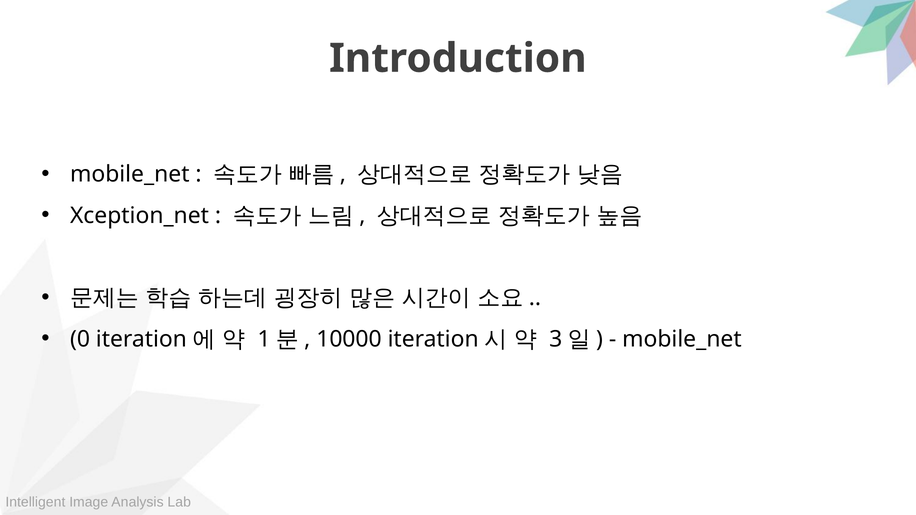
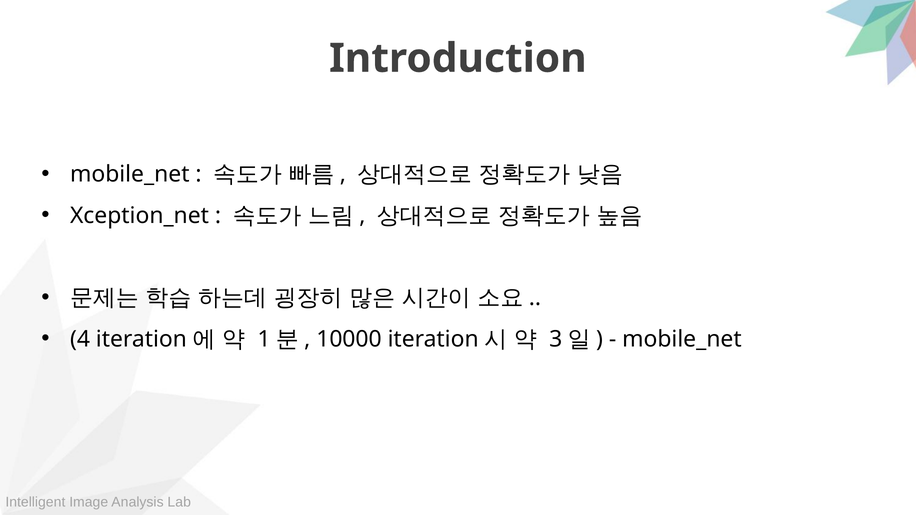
0: 0 -> 4
